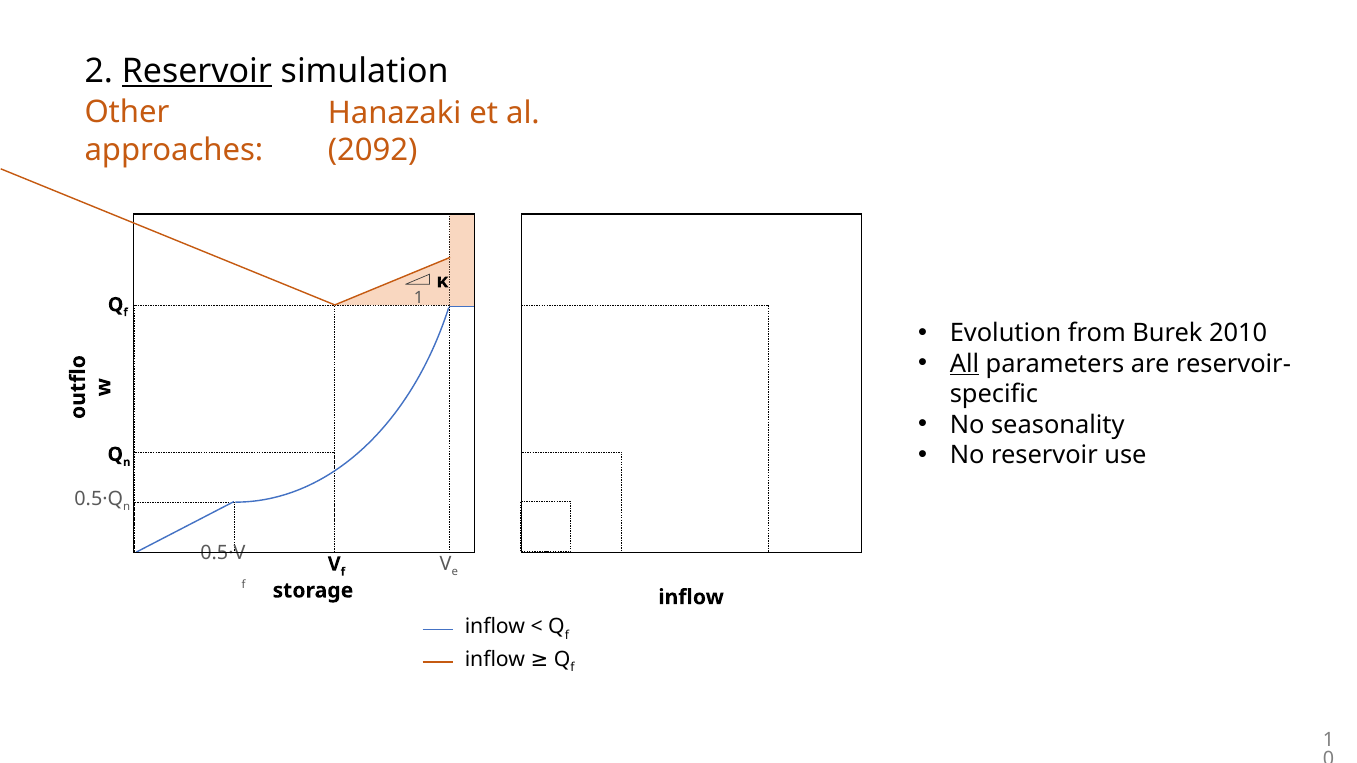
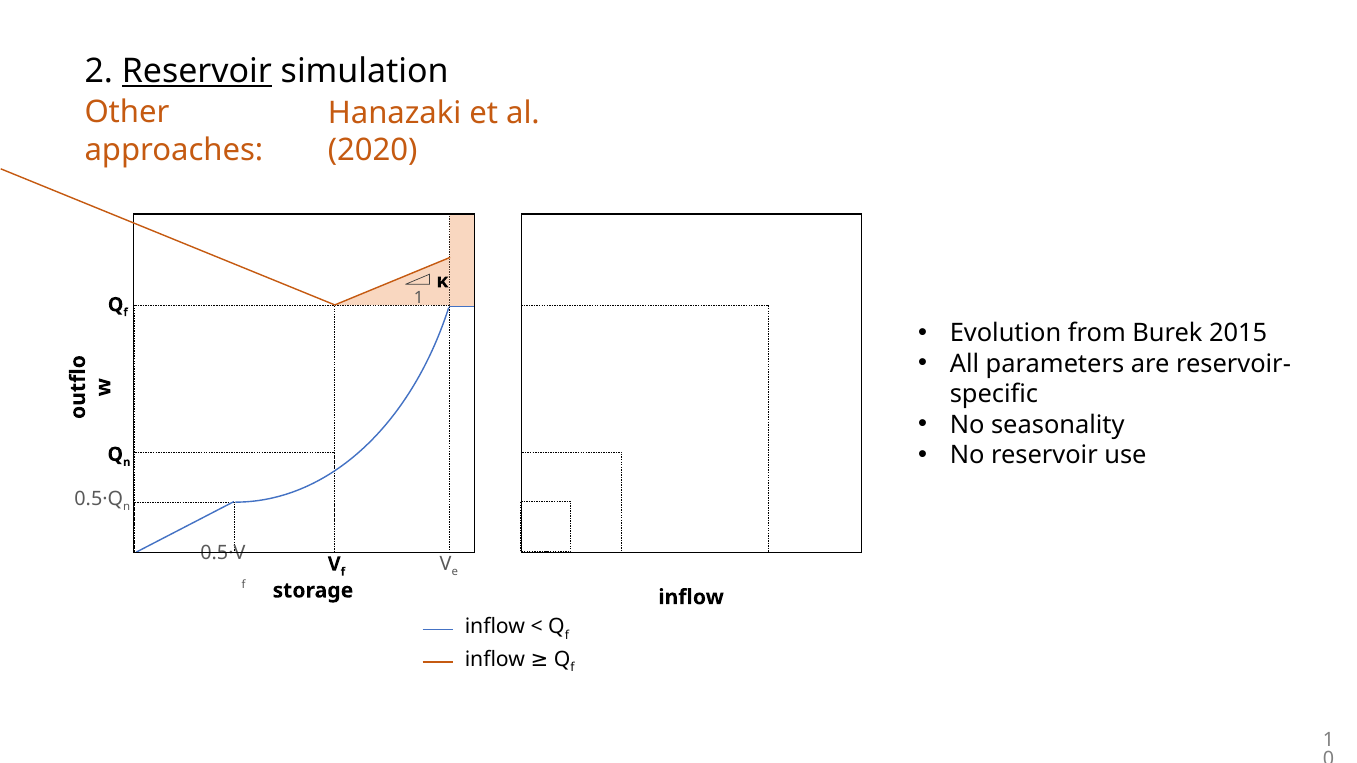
2092: 2092 -> 2020
2010: 2010 -> 2015
All underline: present -> none
